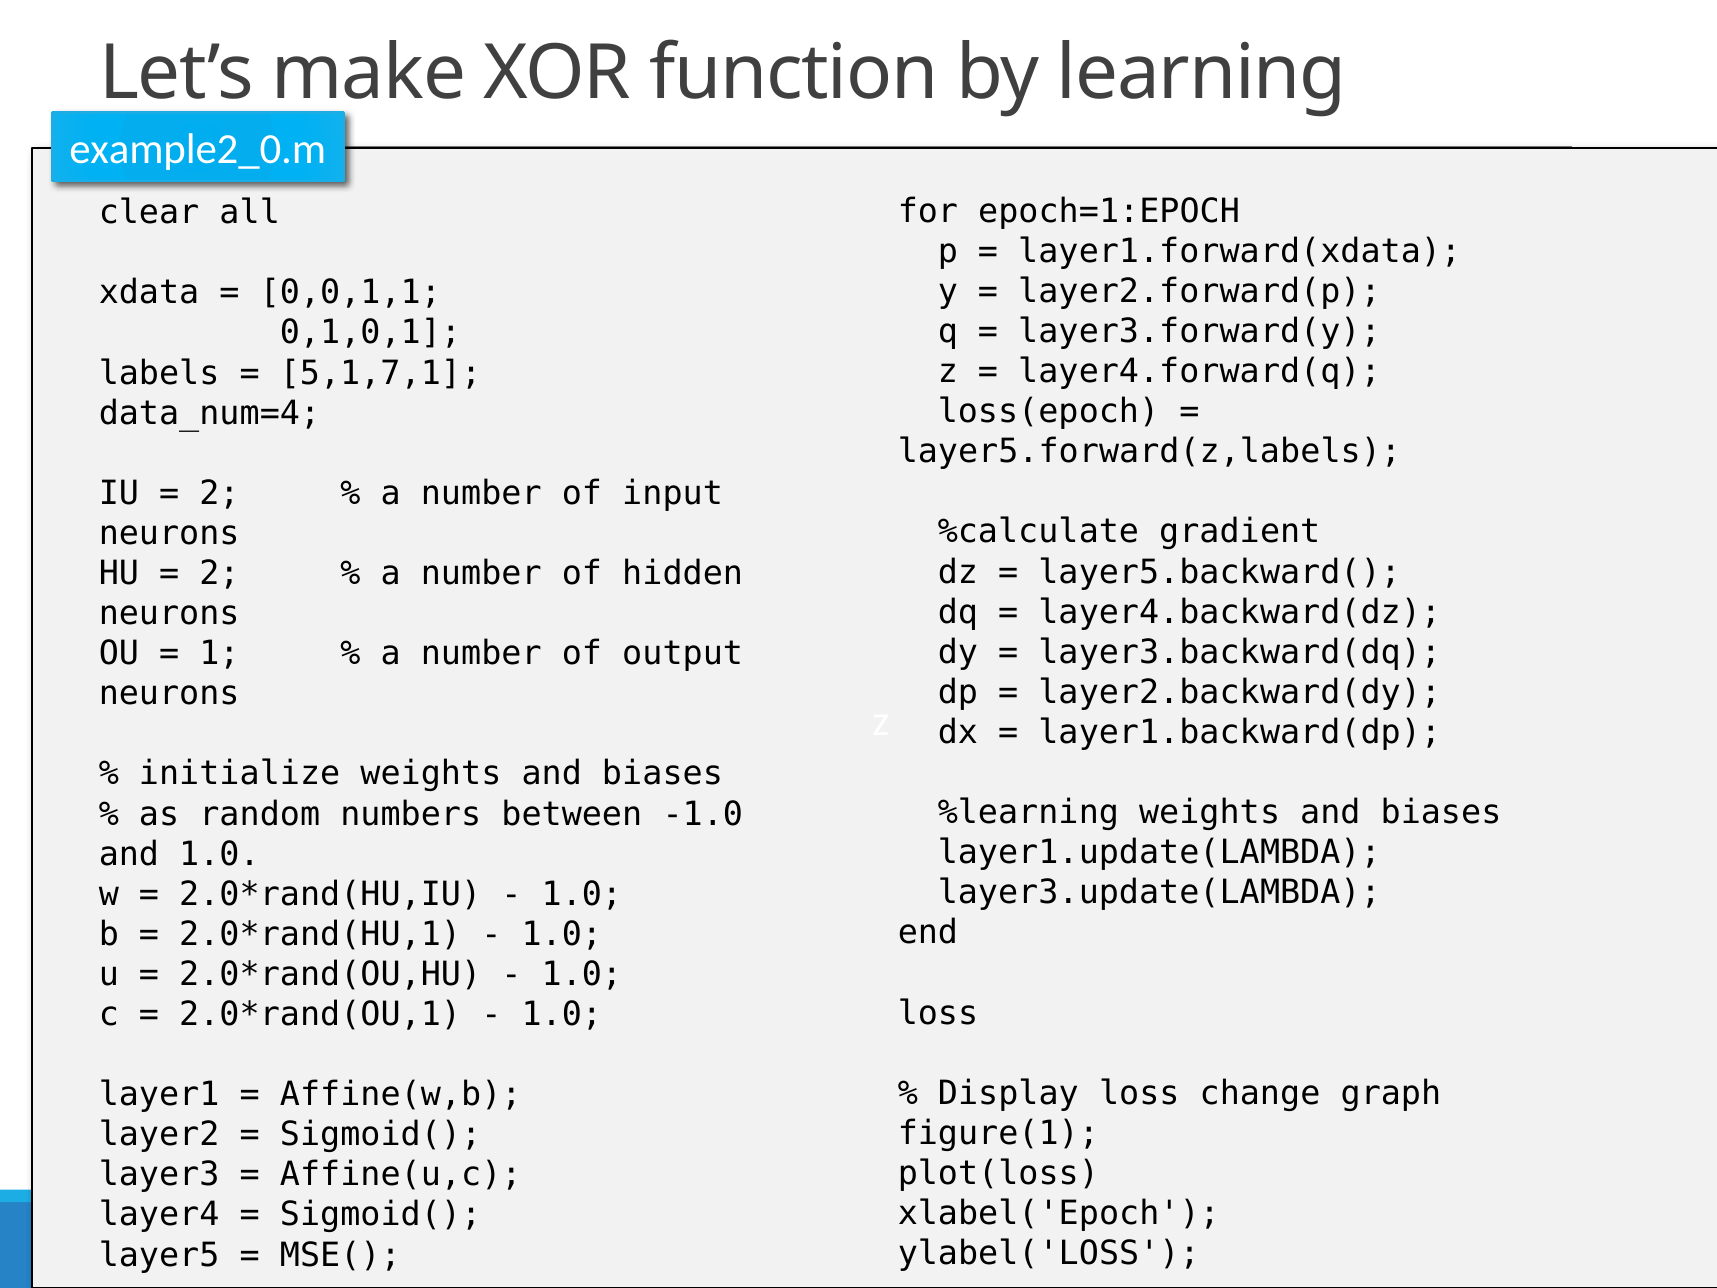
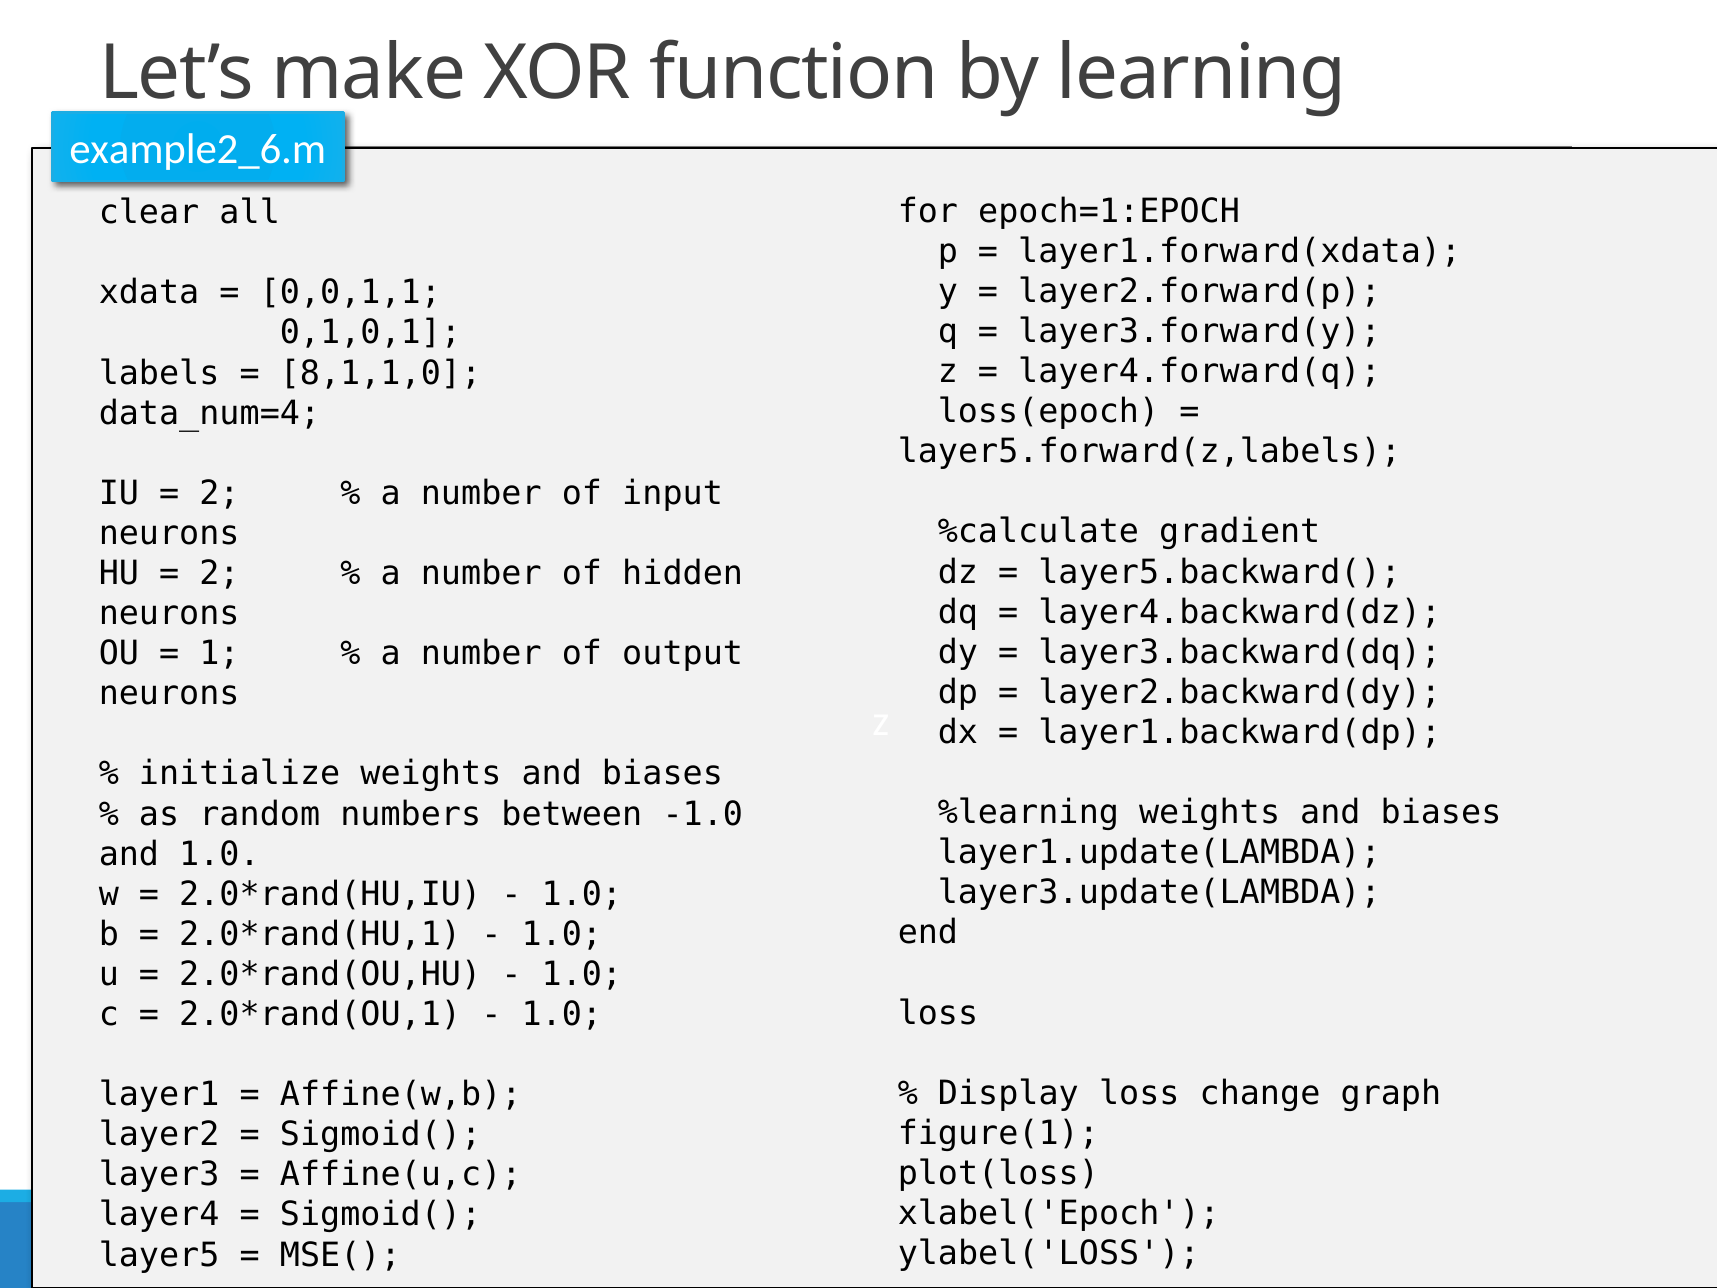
example2_0.m: example2_0.m -> example2_6.m
5,1,7,1: 5,1,7,1 -> 8,1,1,0
